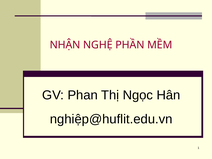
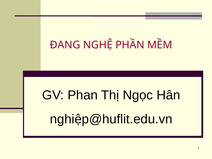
NHẬN: NHẬN -> ĐANG
